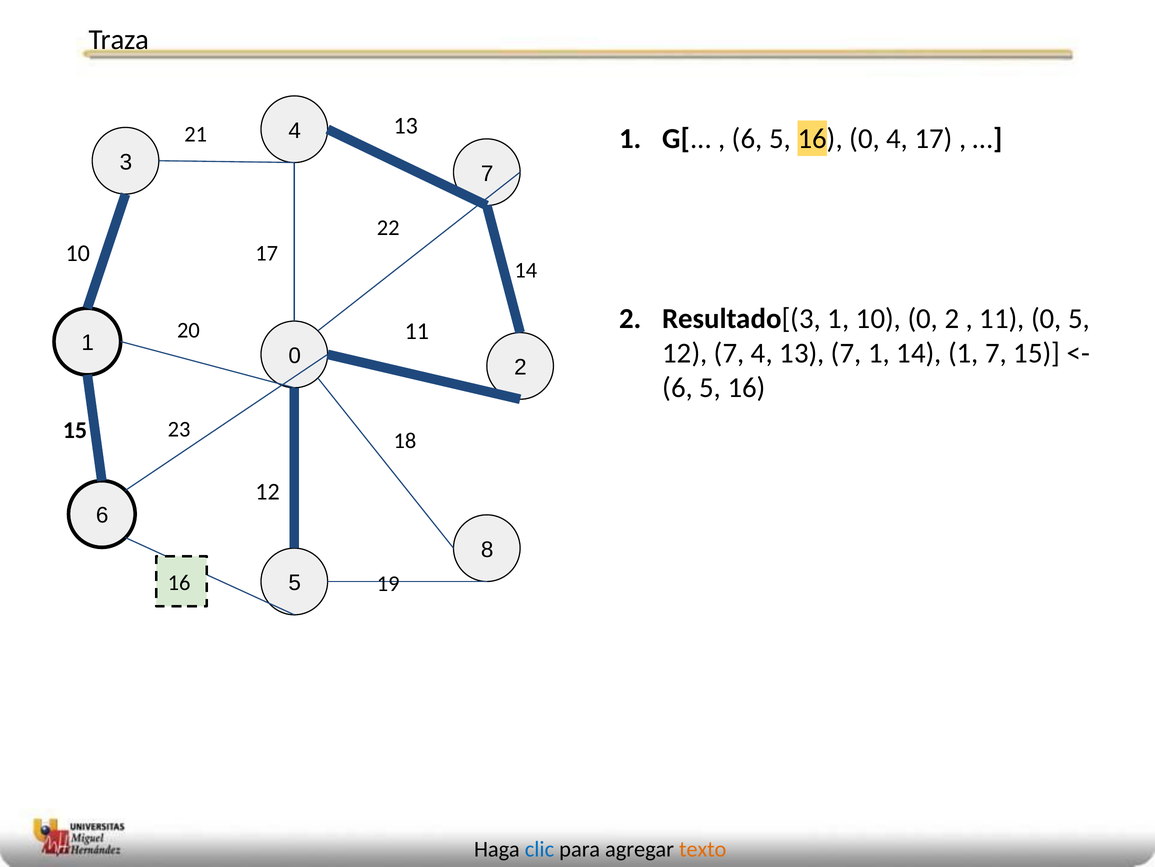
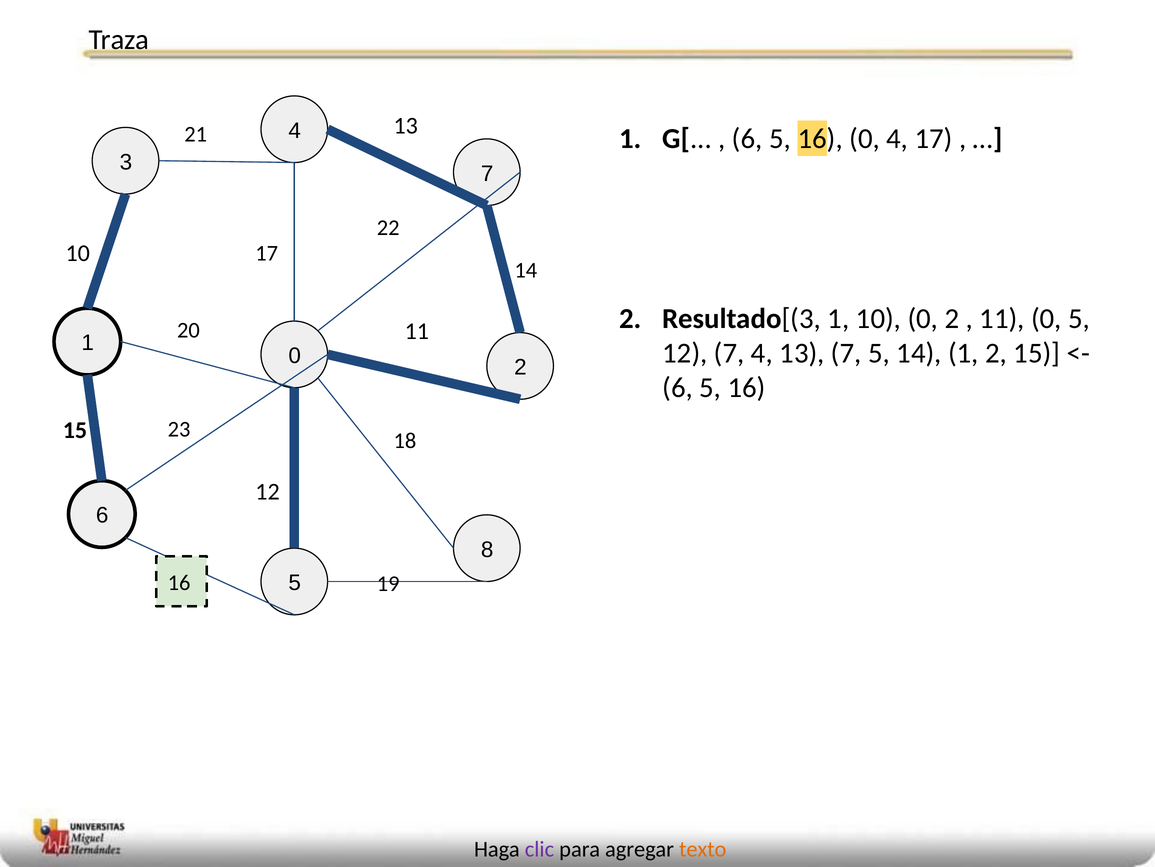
7 1: 1 -> 5
14 1 7: 7 -> 2
clic colour: blue -> purple
